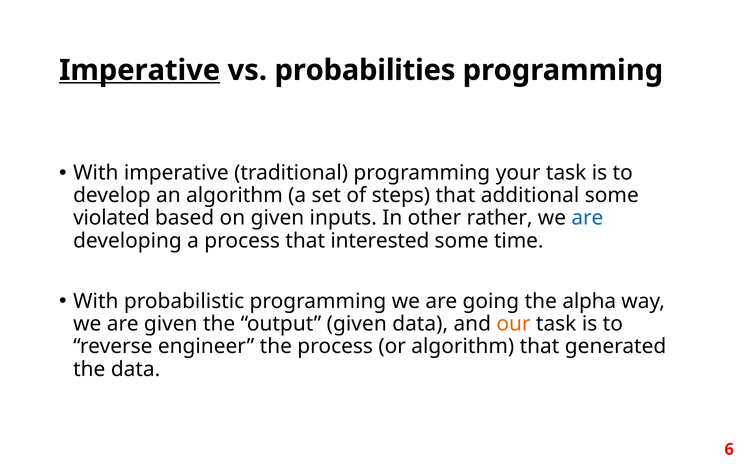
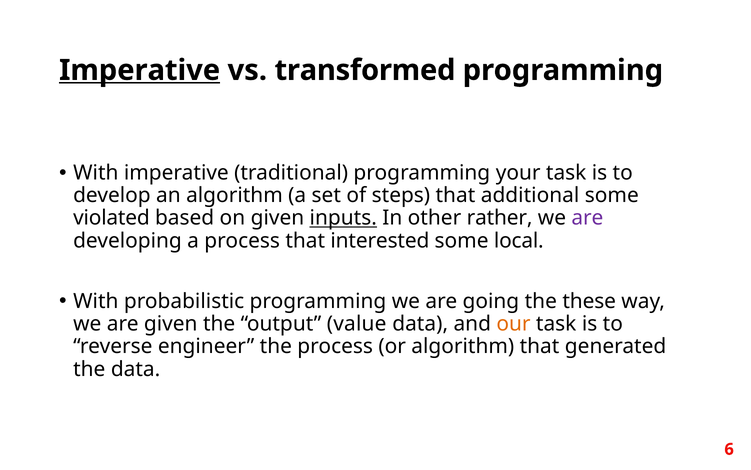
probabilities: probabilities -> transformed
inputs underline: none -> present
are at (587, 218) colour: blue -> purple
time: time -> local
alpha: alpha -> these
output given: given -> value
